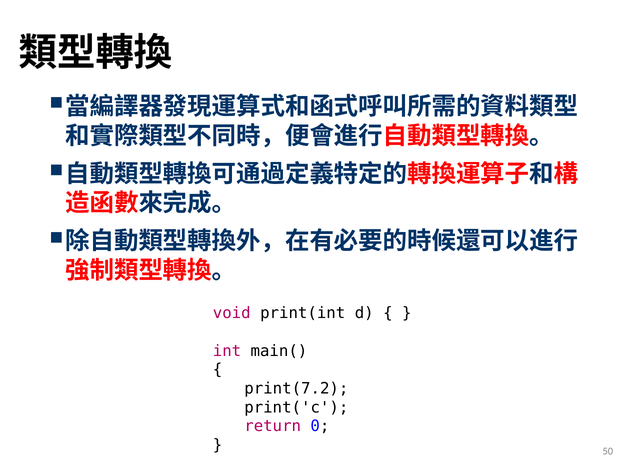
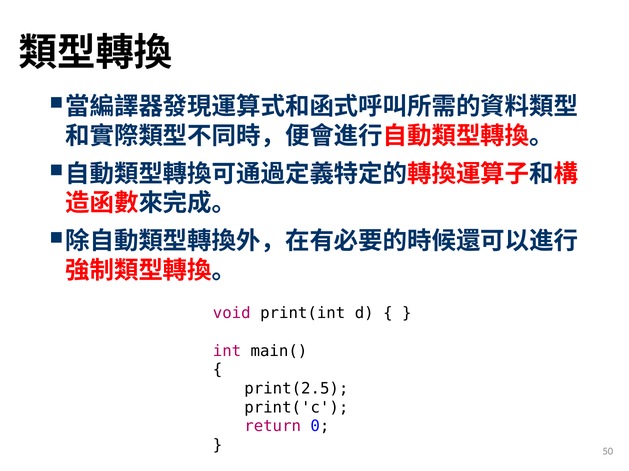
print(7.2: print(7.2 -> print(2.5
